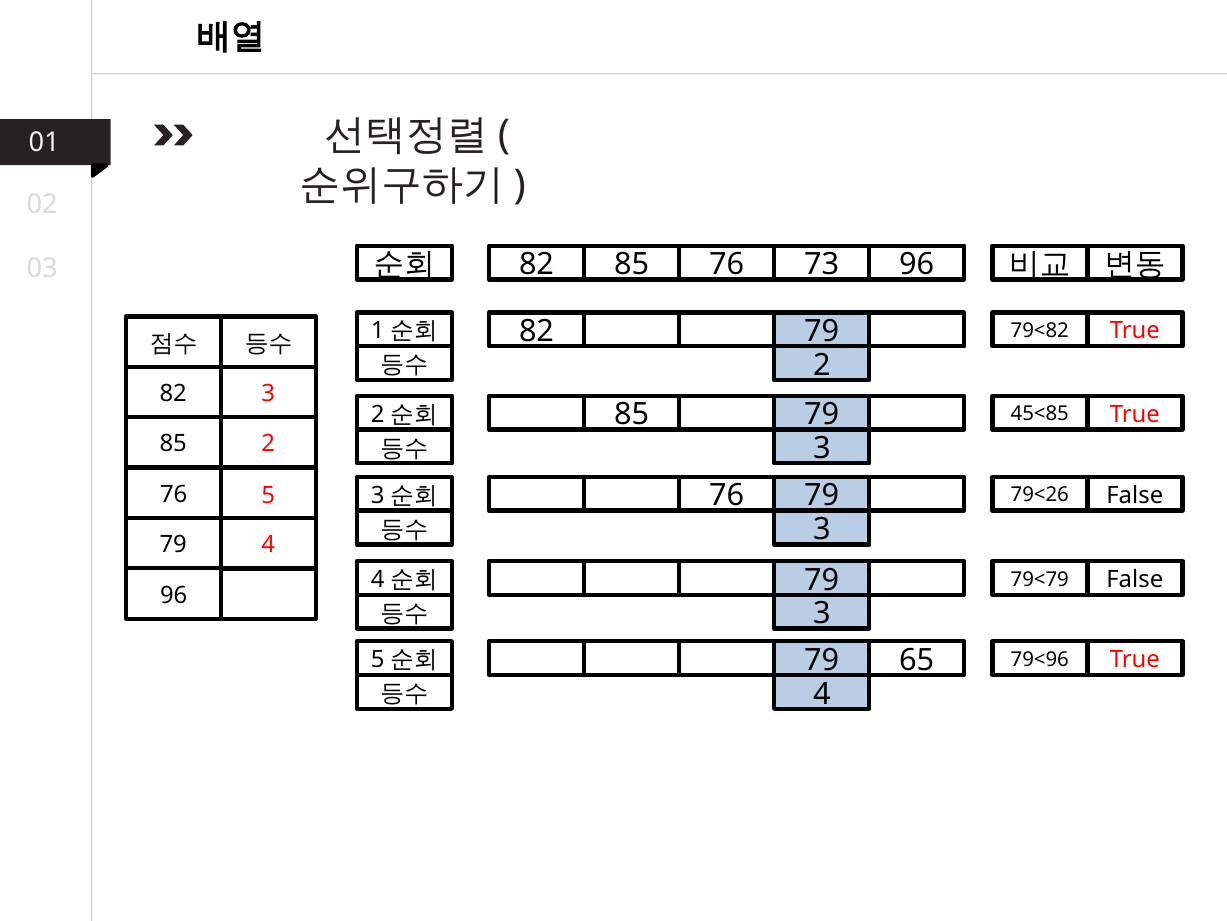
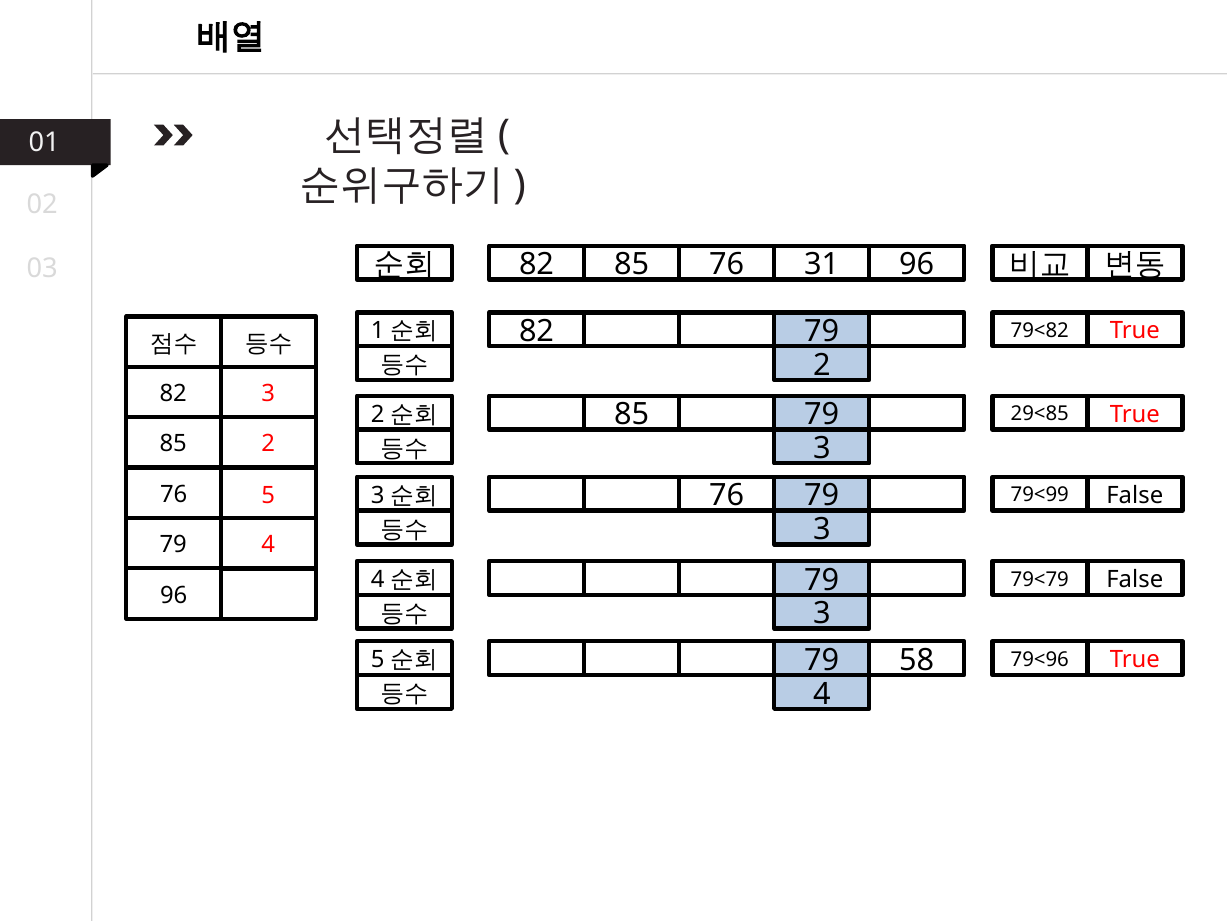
73: 73 -> 31
45<85: 45<85 -> 29<85
79<26: 79<26 -> 79<99
65: 65 -> 58
